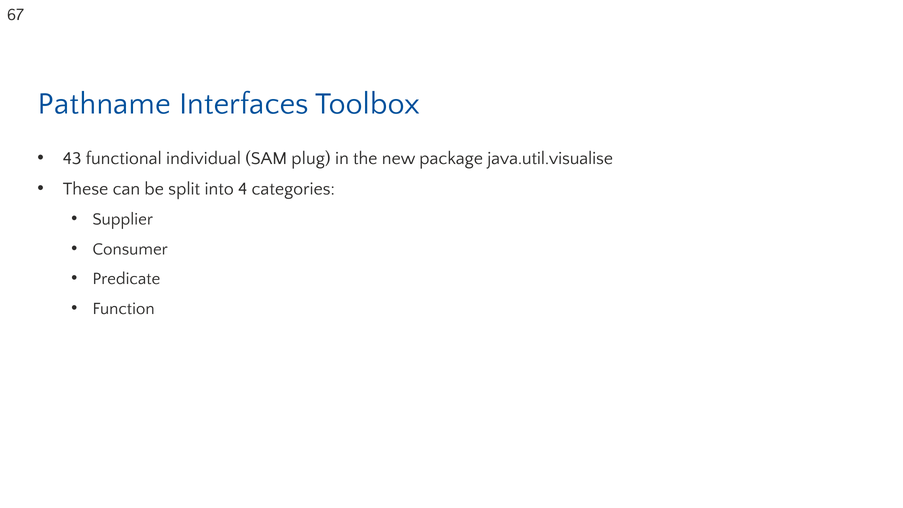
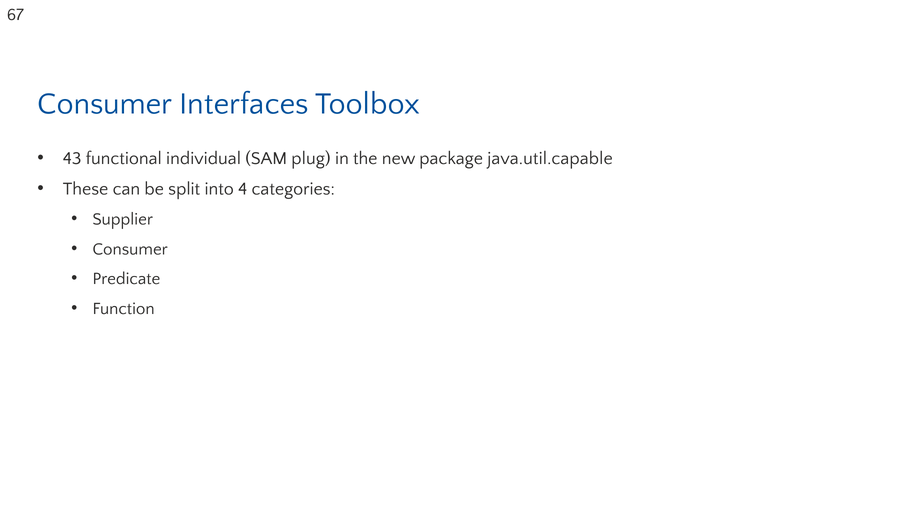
Pathname at (105, 104): Pathname -> Consumer
java.util.visualise: java.util.visualise -> java.util.capable
